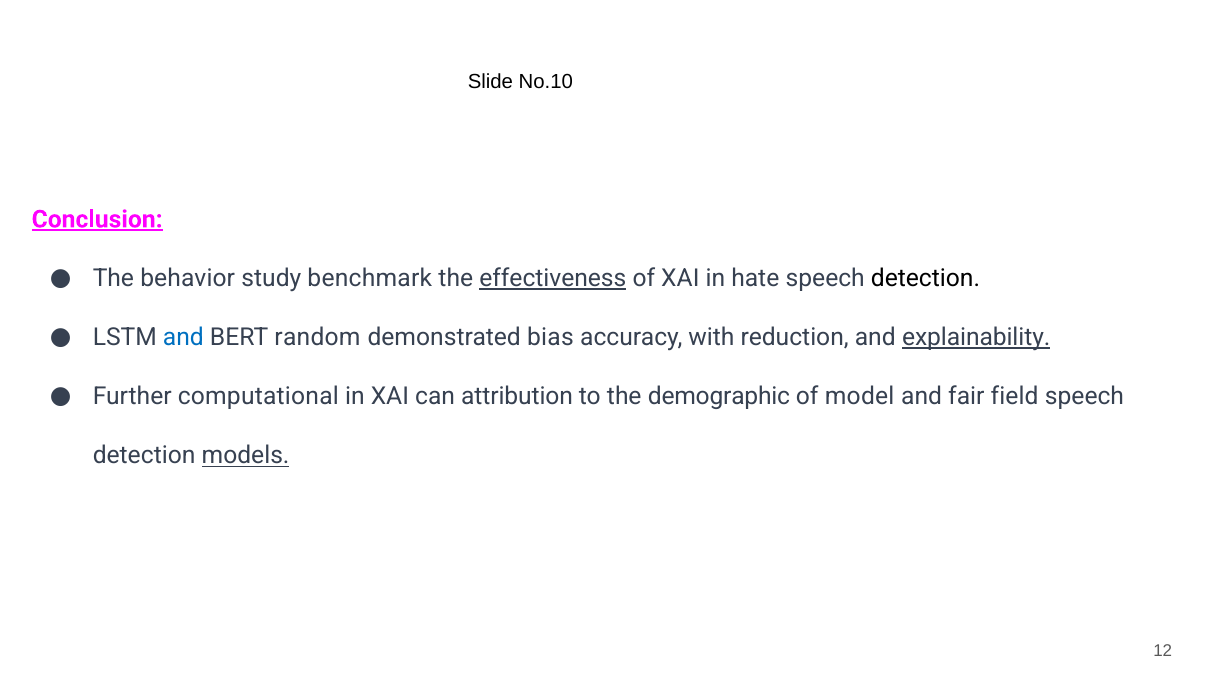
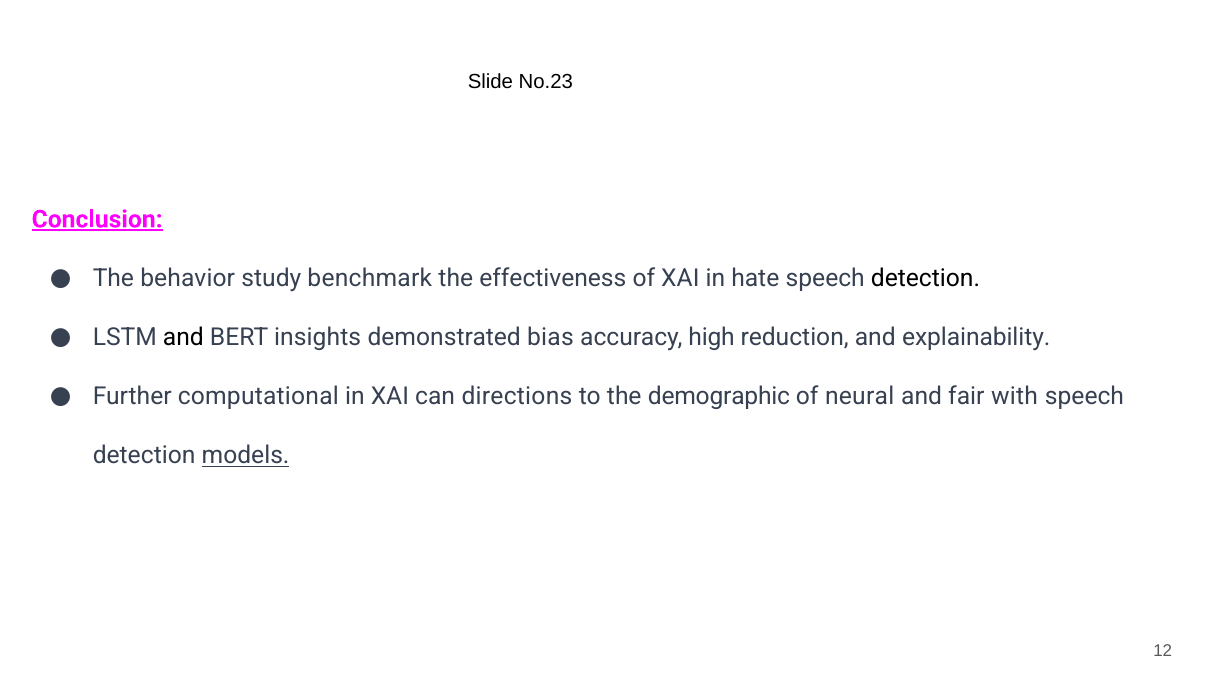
No.10: No.10 -> No.23
effectiveness underline: present -> none
and at (183, 338) colour: blue -> black
random: random -> insights
with: with -> high
explainability underline: present -> none
attribution: attribution -> directions
model: model -> neural
field: field -> with
